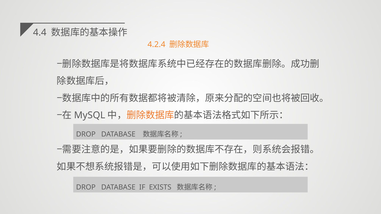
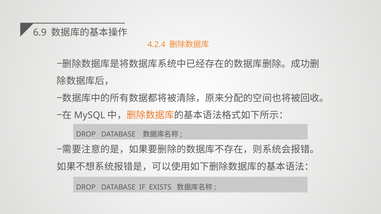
4.4: 4.4 -> 6.9
